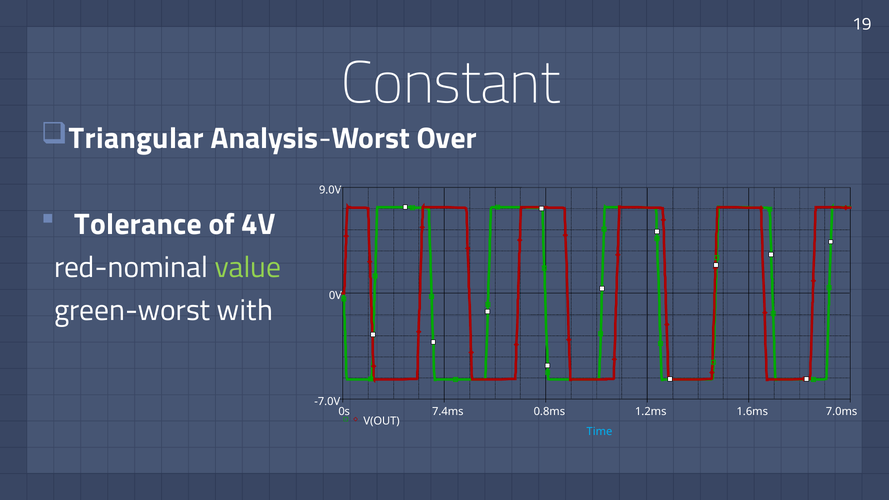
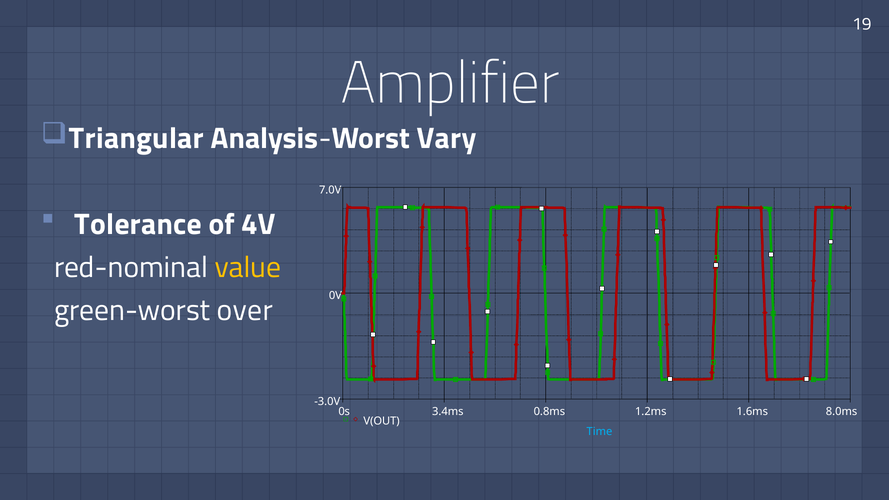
Constant: Constant -> Amplifier
Over: Over -> Vary
9.0V: 9.0V -> 7.0V
value colour: light green -> yellow
with: with -> over
-7.0V: -7.0V -> -3.0V
7.4ms: 7.4ms -> 3.4ms
7.0ms: 7.0ms -> 8.0ms
